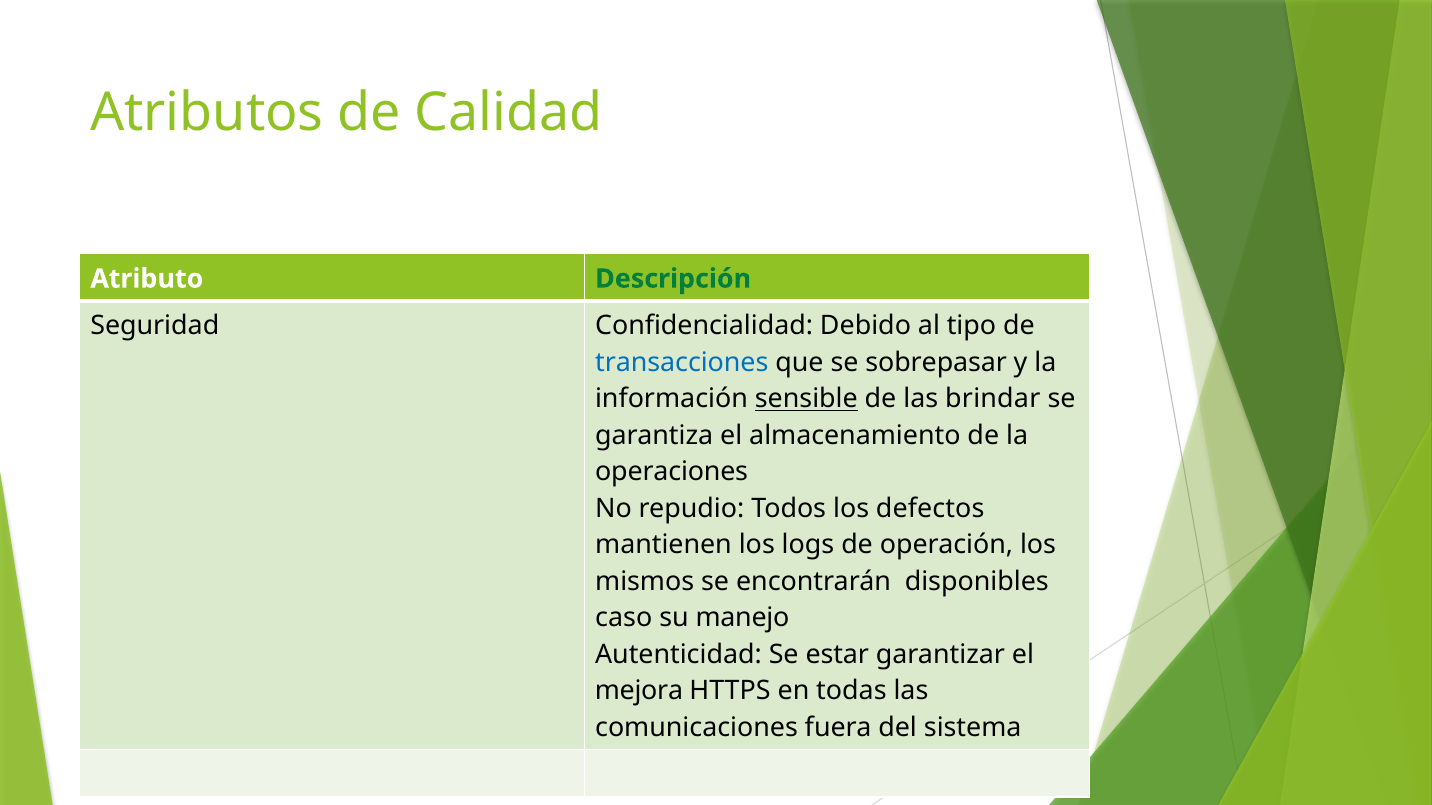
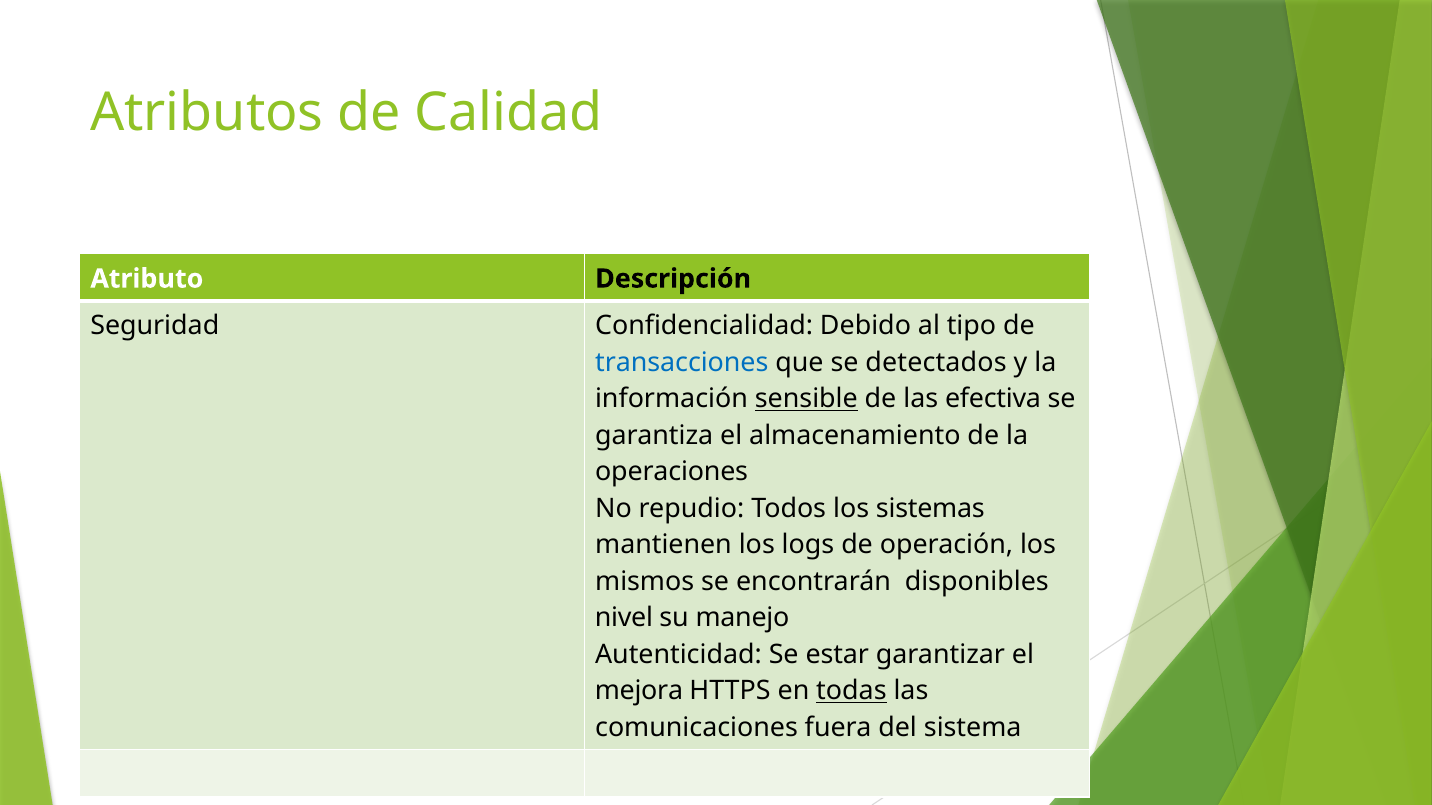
Descripción colour: green -> black
sobrepasar: sobrepasar -> detectados
brindar: brindar -> efectiva
defectos: defectos -> sistemas
caso: caso -> nivel
todas underline: none -> present
